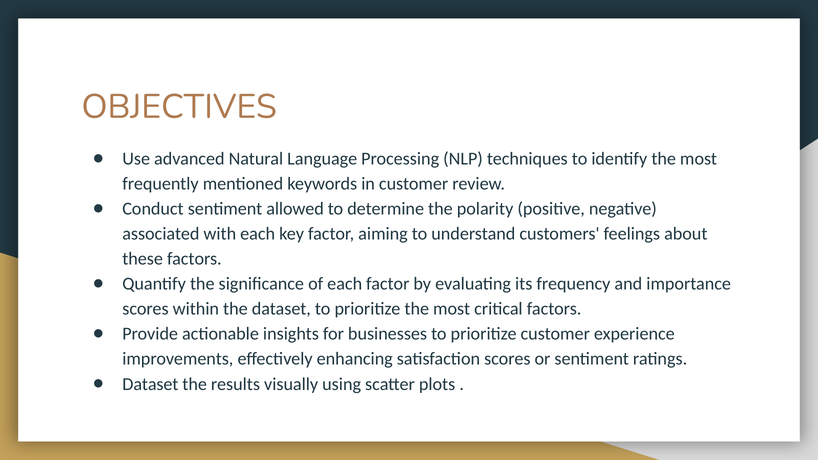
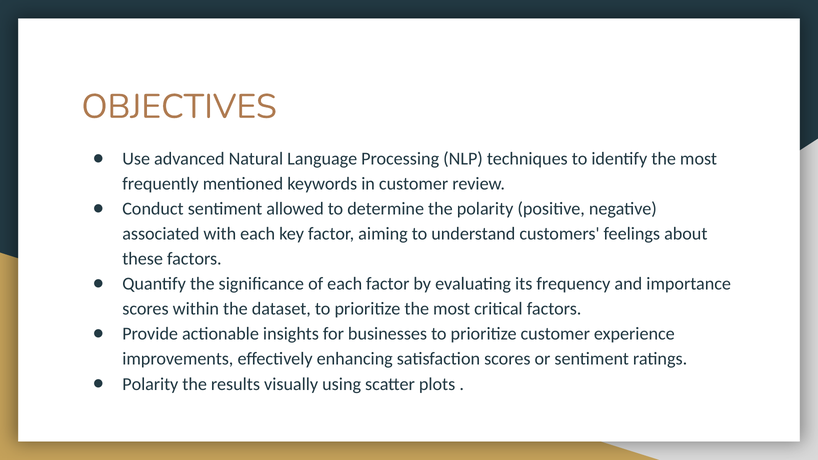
Dataset at (150, 384): Dataset -> Polarity
